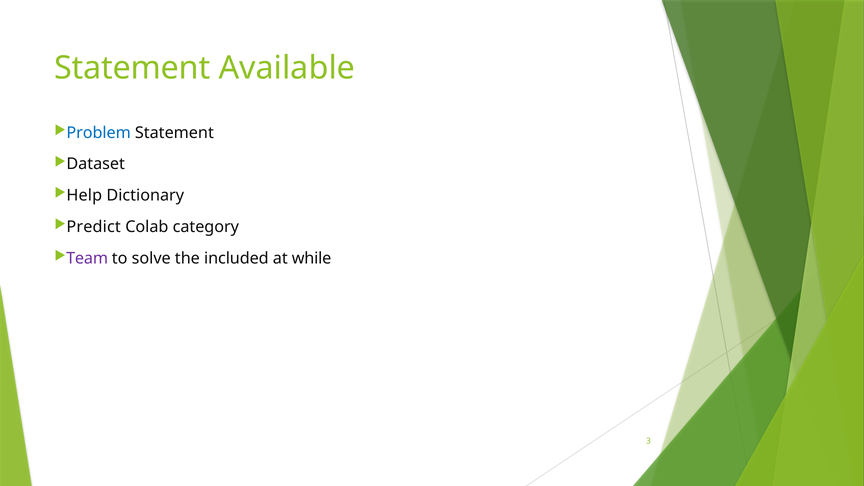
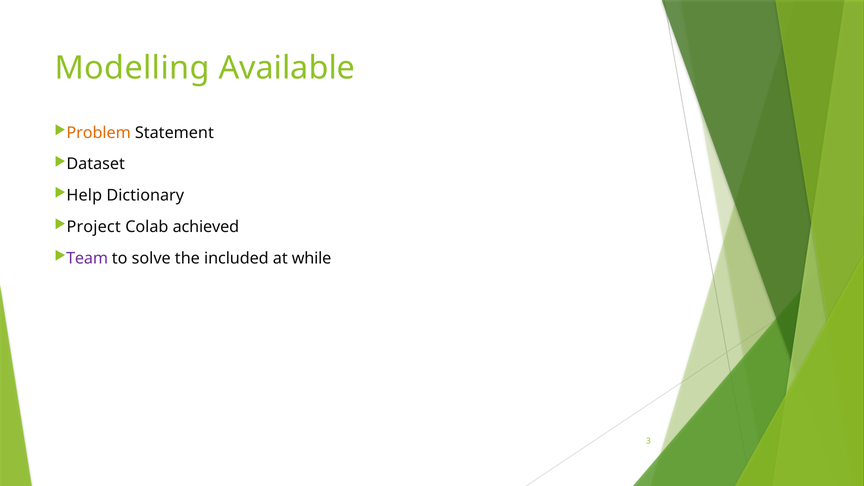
Statement at (132, 68): Statement -> Modelling
Problem colour: blue -> orange
Predict: Predict -> Project
category: category -> achieved
